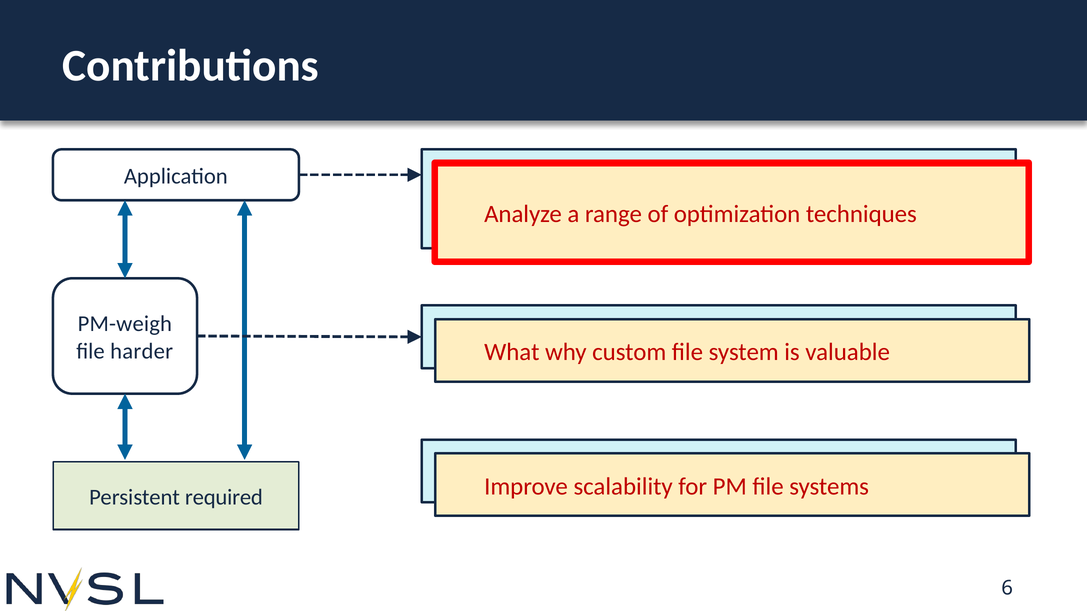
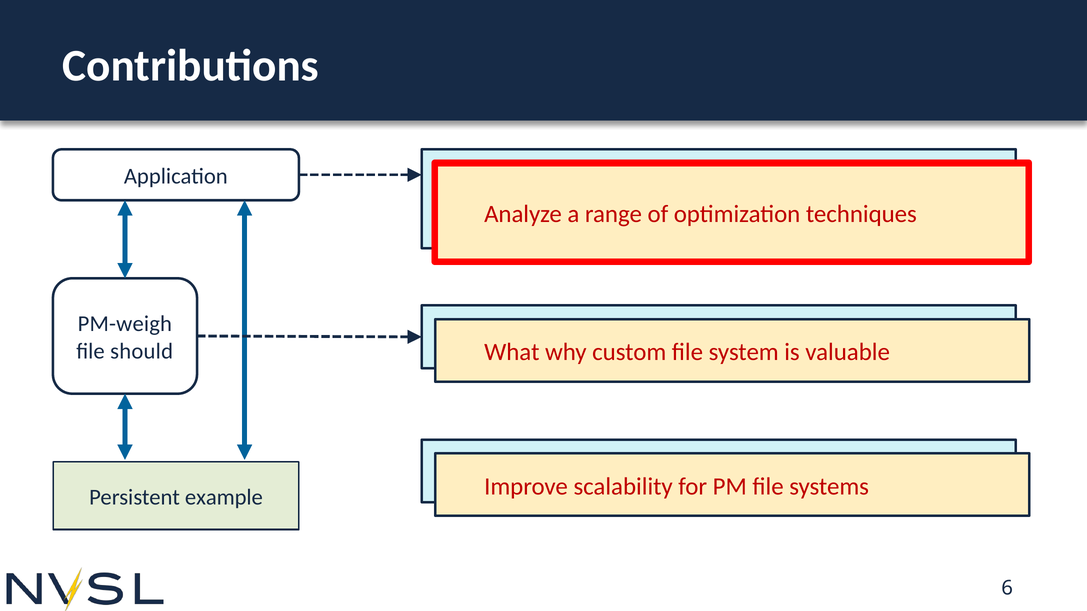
harder: harder -> should
required: required -> example
